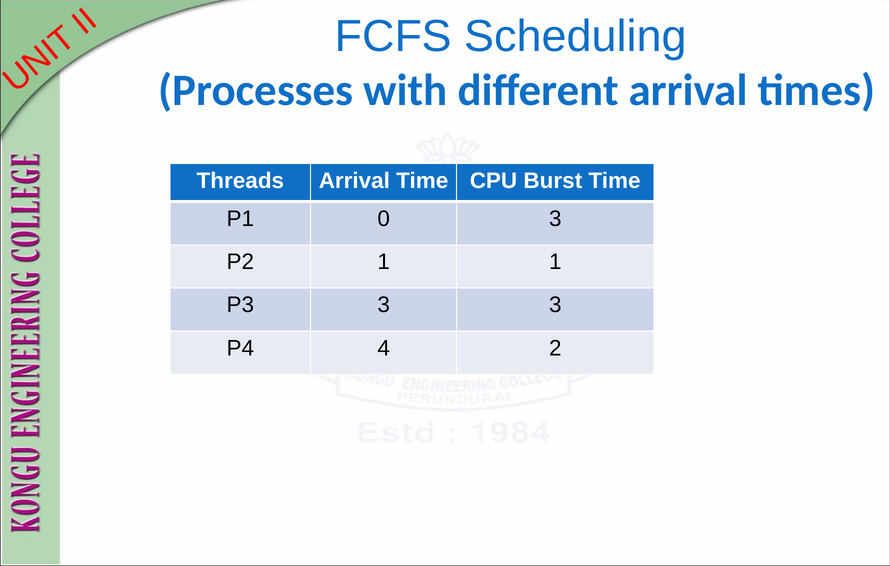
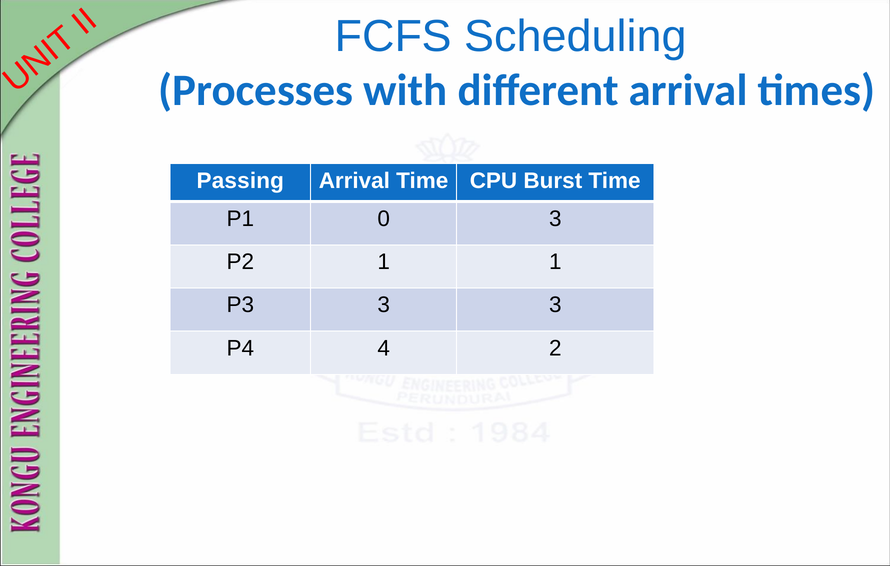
Threads: Threads -> Passing
